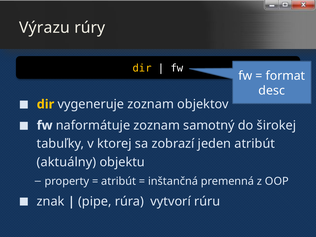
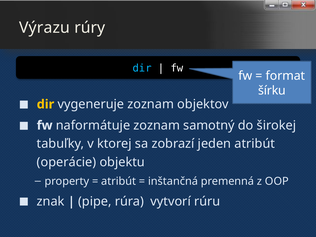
dir at (142, 68) colour: yellow -> light blue
desc: desc -> šírku
aktuálny: aktuálny -> operácie
